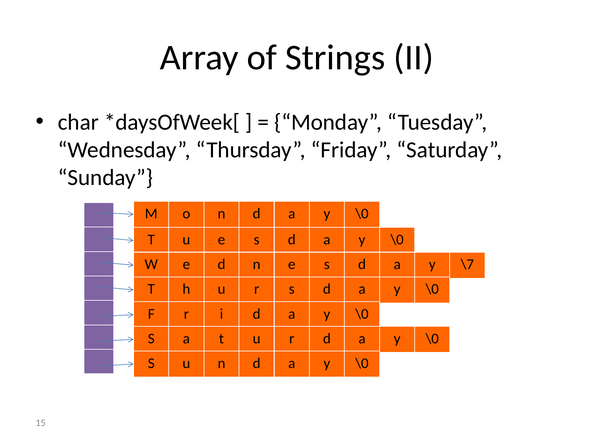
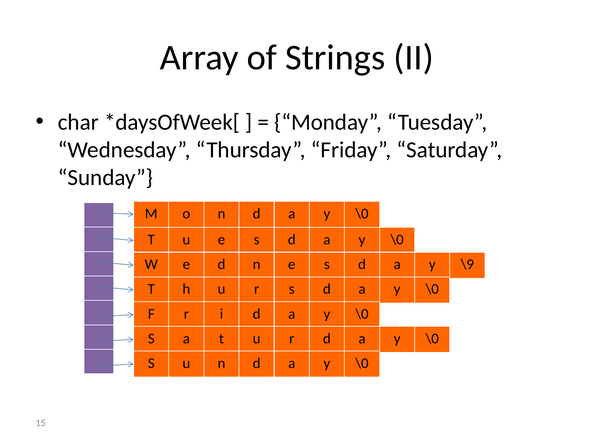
\7: \7 -> \9
